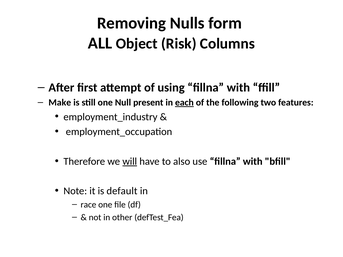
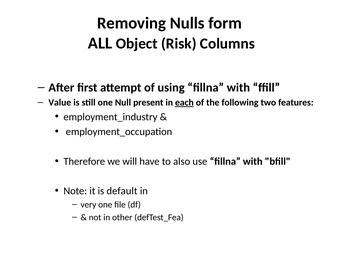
Make: Make -> Value
will underline: present -> none
race: race -> very
